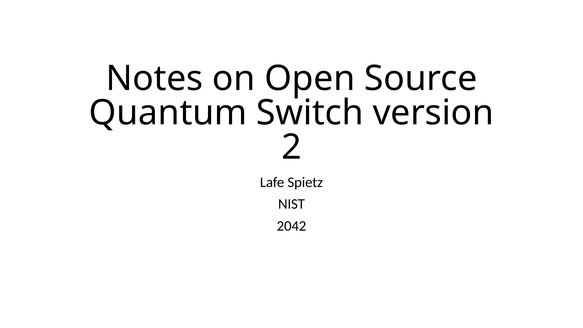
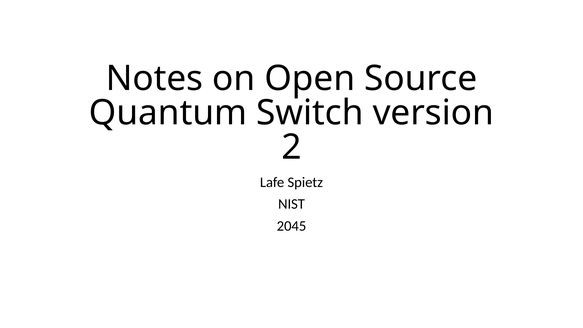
2042: 2042 -> 2045
